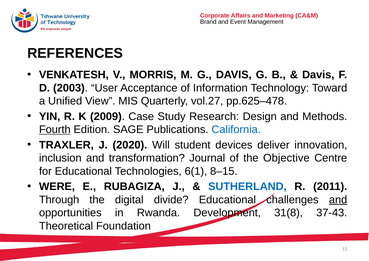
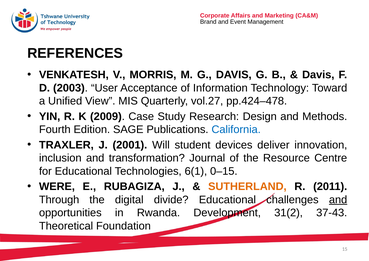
pp.625–478: pp.625–478 -> pp.424–478
Fourth underline: present -> none
2020: 2020 -> 2001
Objective: Objective -> Resource
8–15: 8–15 -> 0–15
SUTHERLAND colour: blue -> orange
31(8: 31(8 -> 31(2
